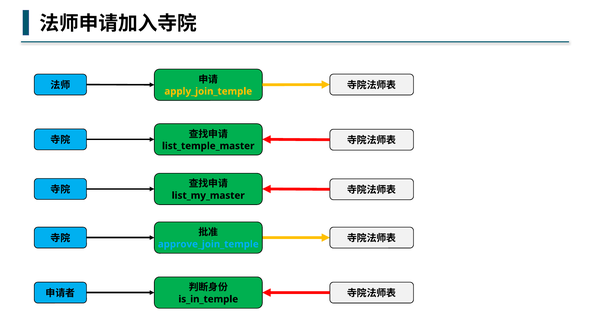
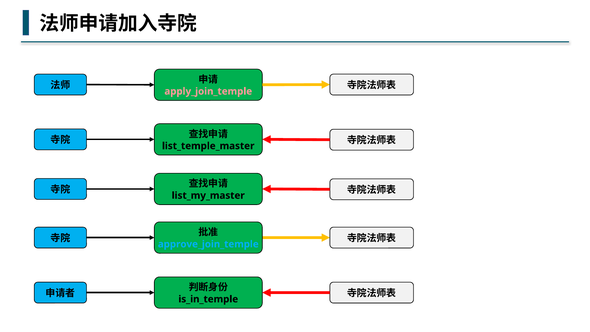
apply_join_temple colour: yellow -> pink
